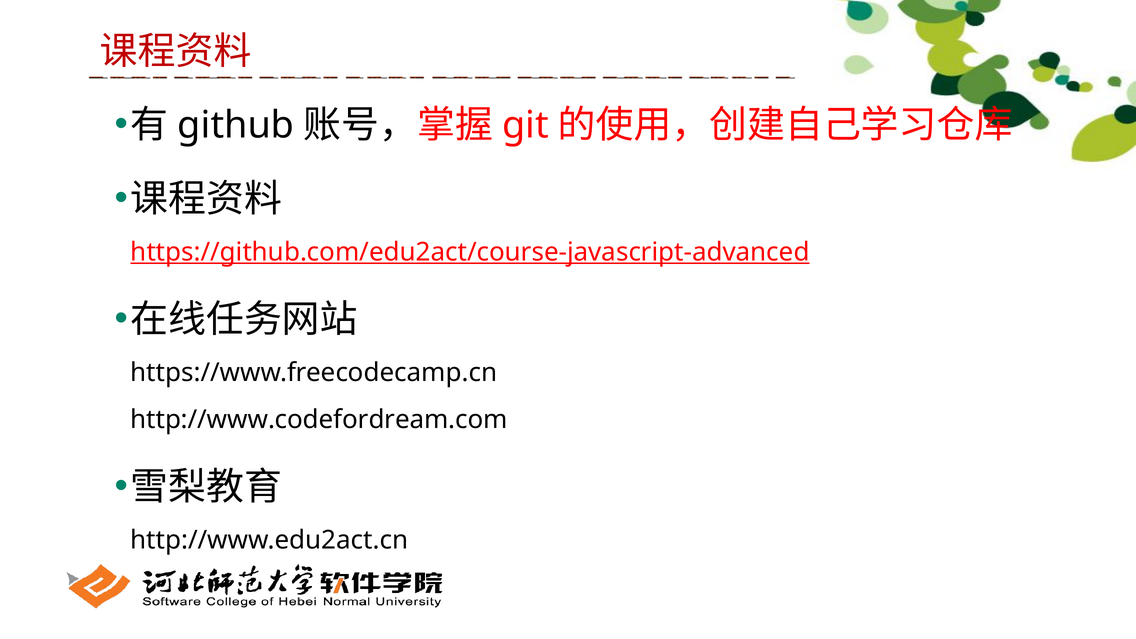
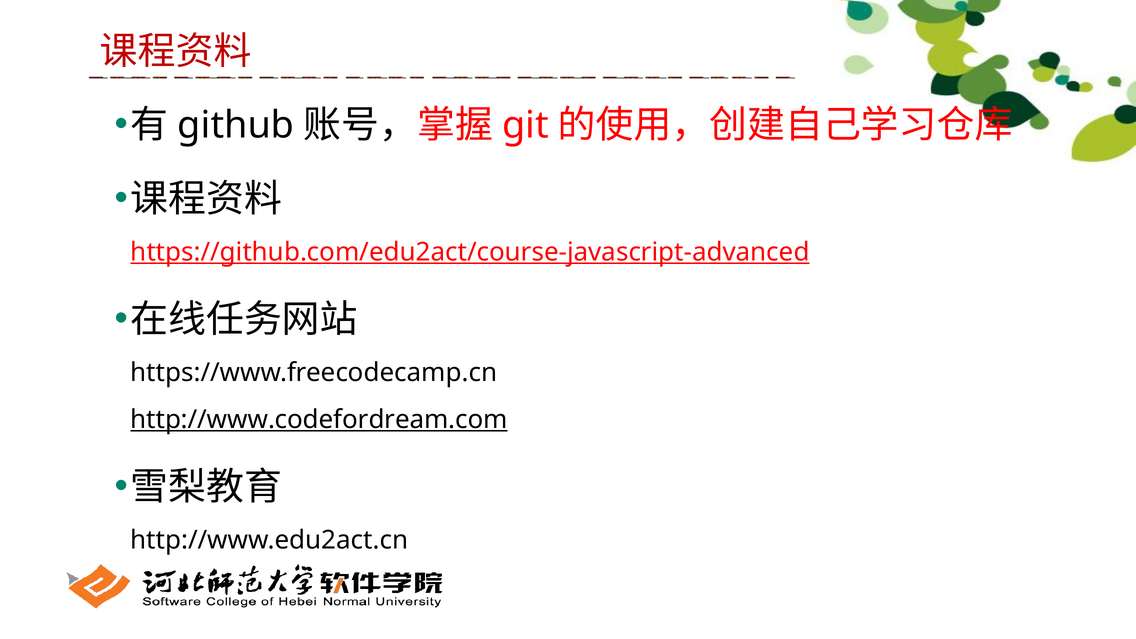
http://www.codefordream.com underline: none -> present
